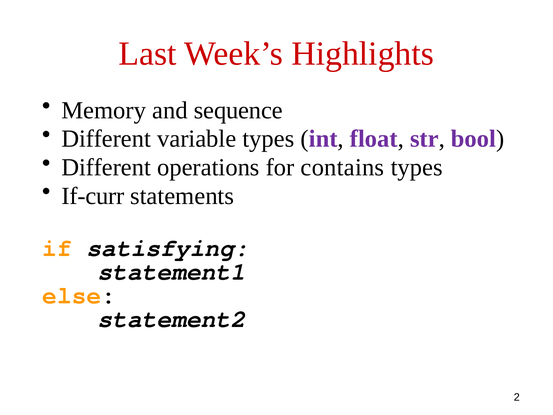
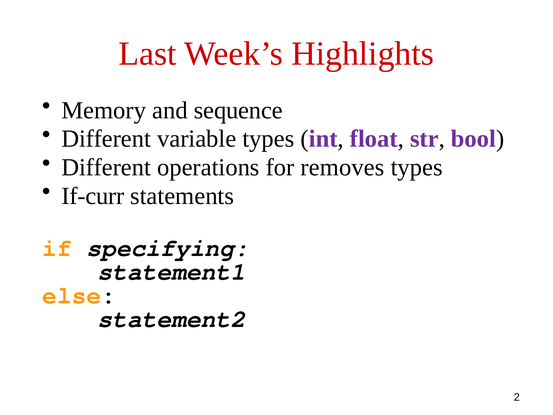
contains: contains -> removes
satisfying: satisfying -> specifying
